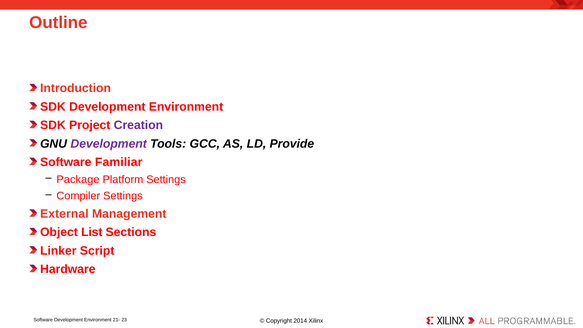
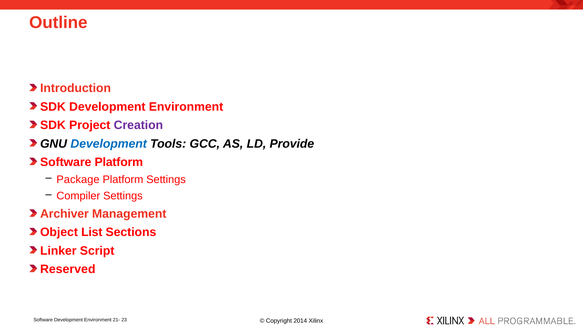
Development at (109, 144) colour: purple -> blue
Software Familiar: Familiar -> Platform
External: External -> Archiver
Hardware: Hardware -> Reserved
